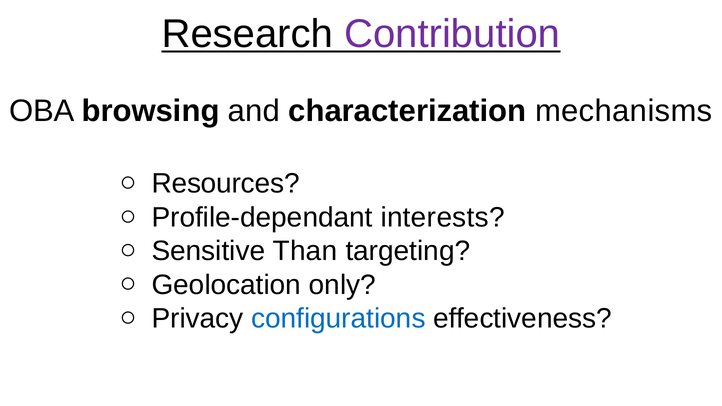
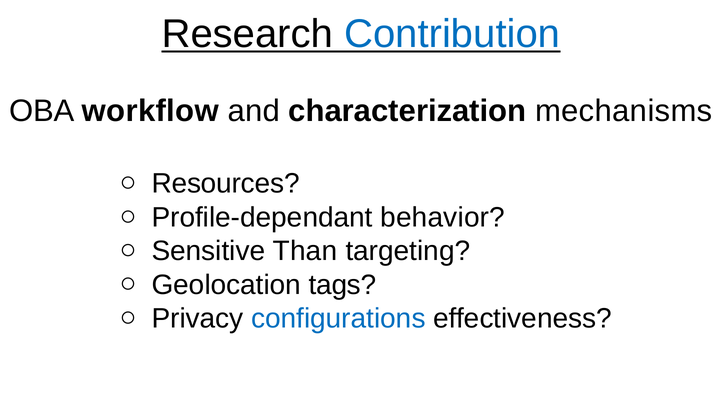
Contribution colour: purple -> blue
browsing: browsing -> workflow
interests: interests -> behavior
only: only -> tags
